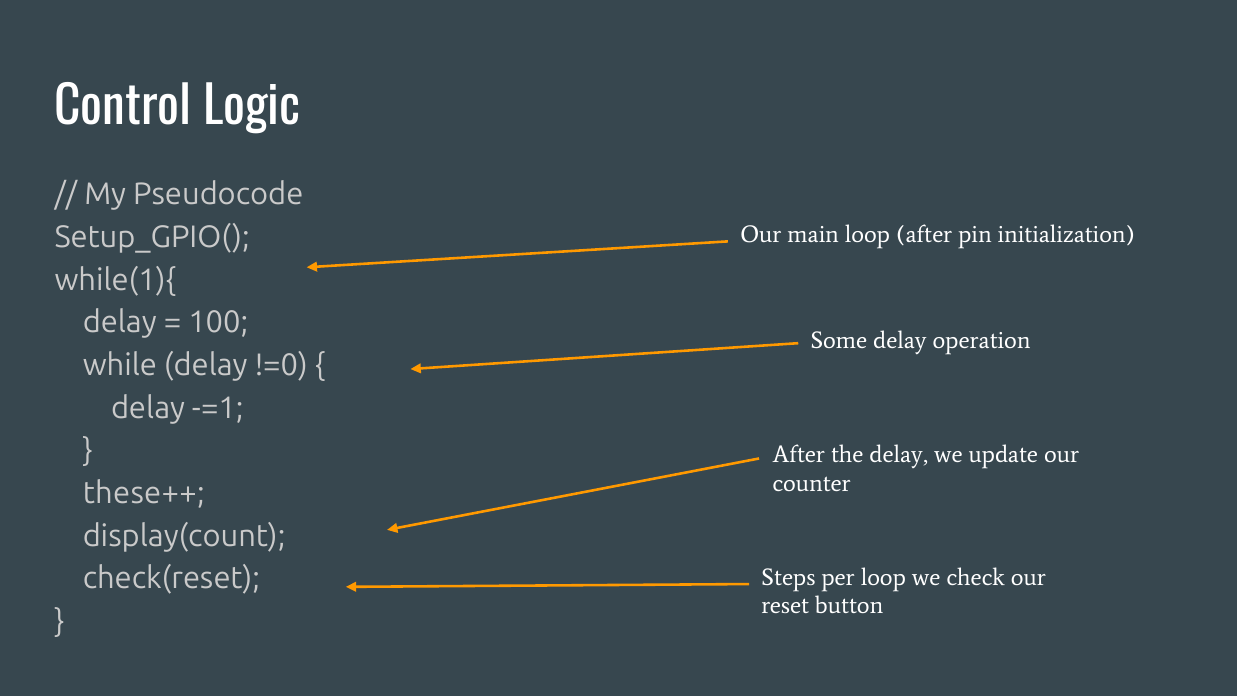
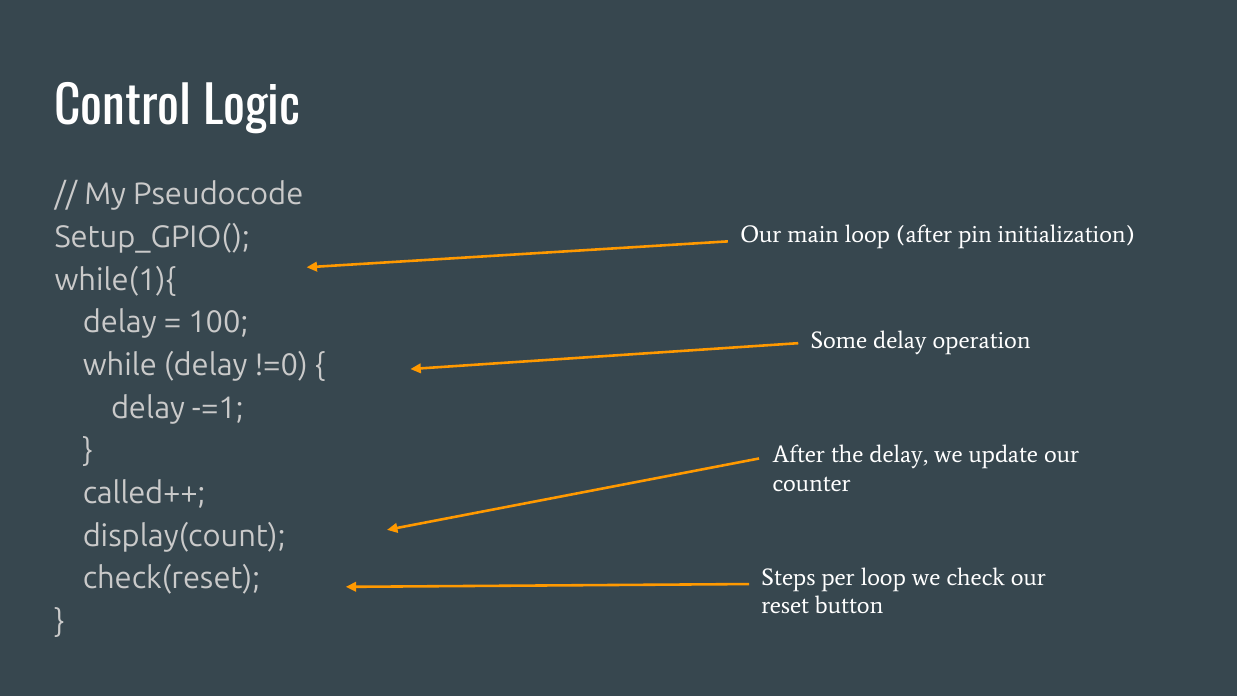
these++: these++ -> called++
